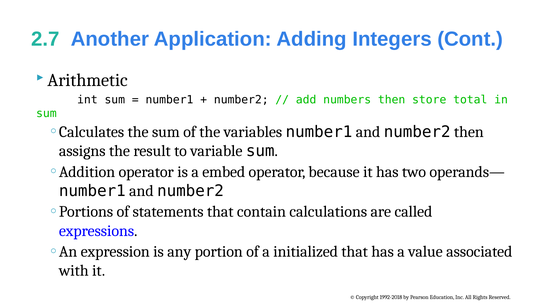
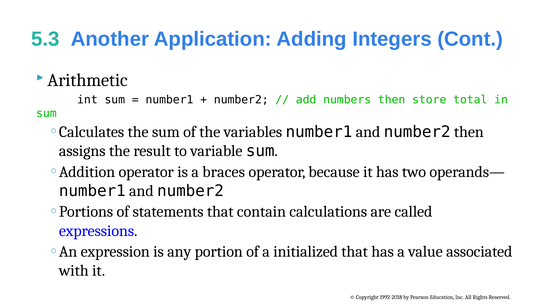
2.7: 2.7 -> 5.3
embed: embed -> braces
